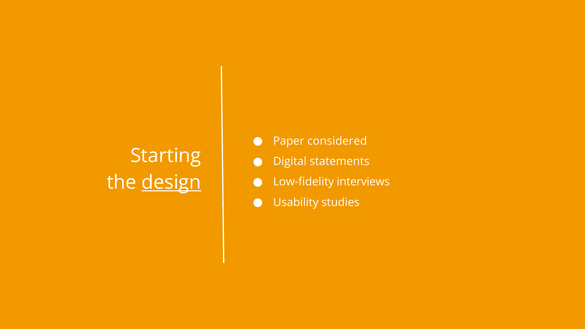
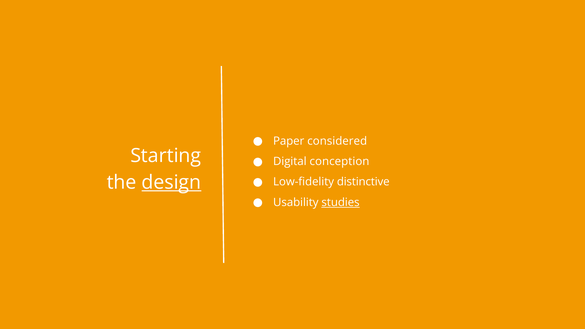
statements: statements -> conception
interviews: interviews -> distinctive
studies underline: none -> present
